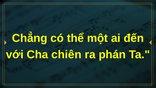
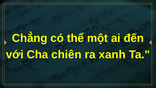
phán: phán -> xanh
